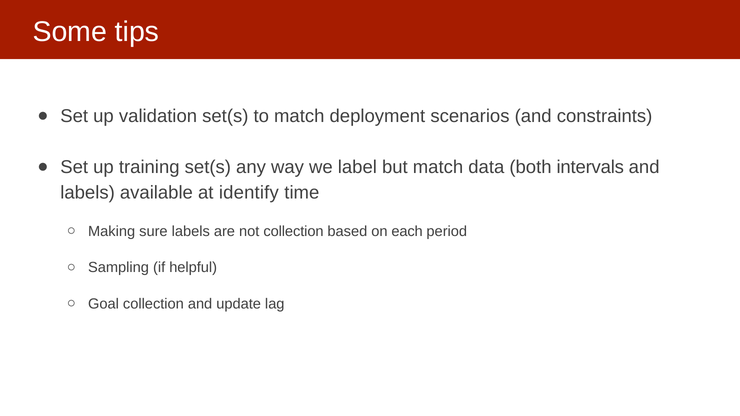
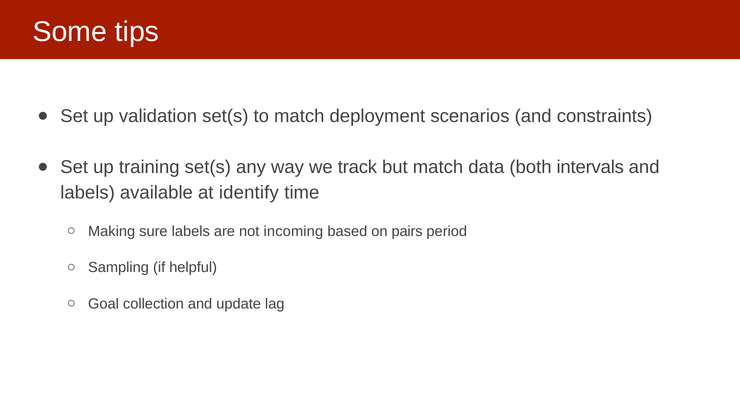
label: label -> track
not collection: collection -> incoming
each: each -> pairs
